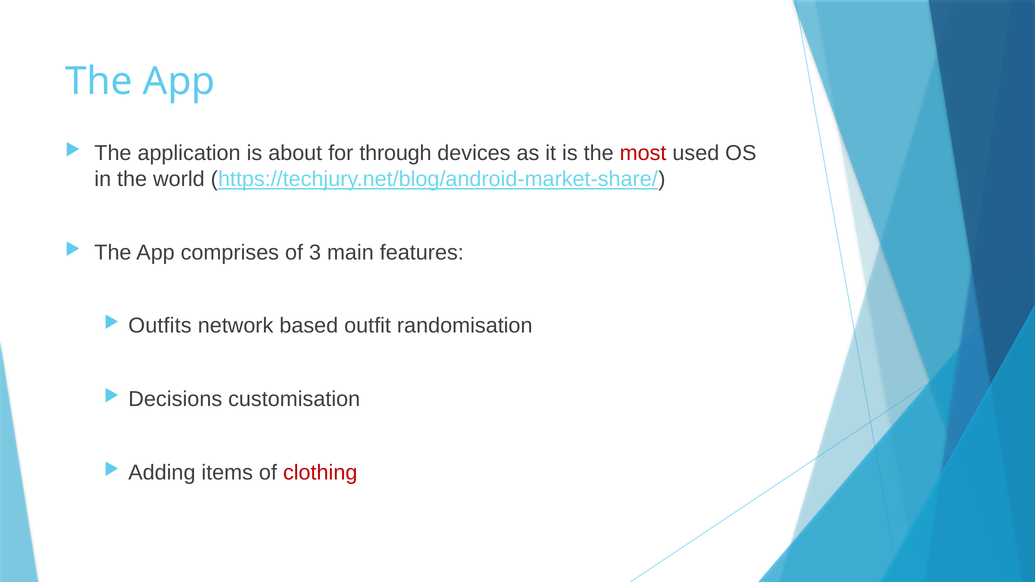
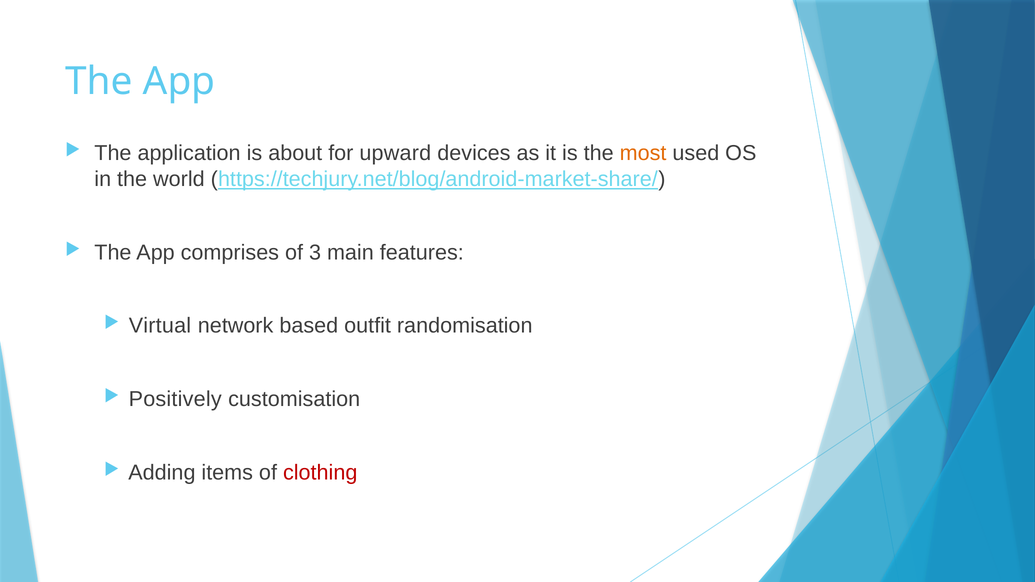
through: through -> upward
most colour: red -> orange
Outfits: Outfits -> Virtual
Decisions: Decisions -> Positively
